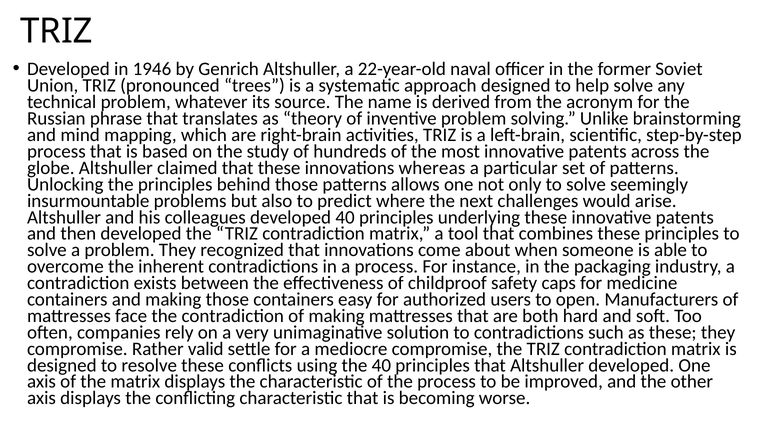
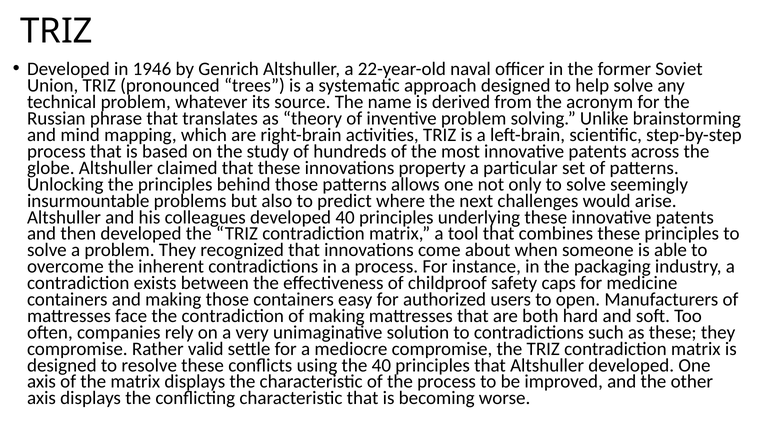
whereas: whereas -> property
